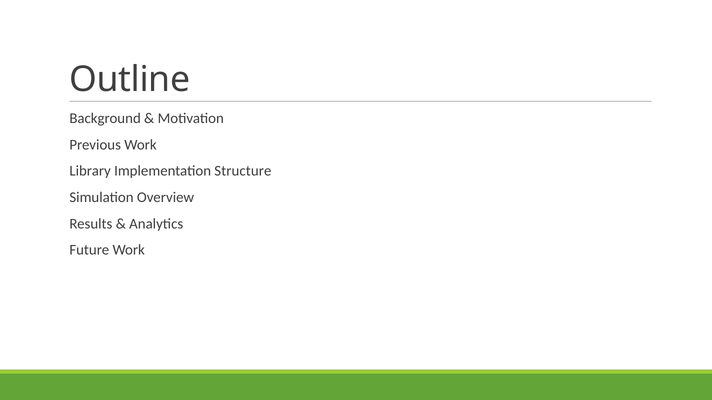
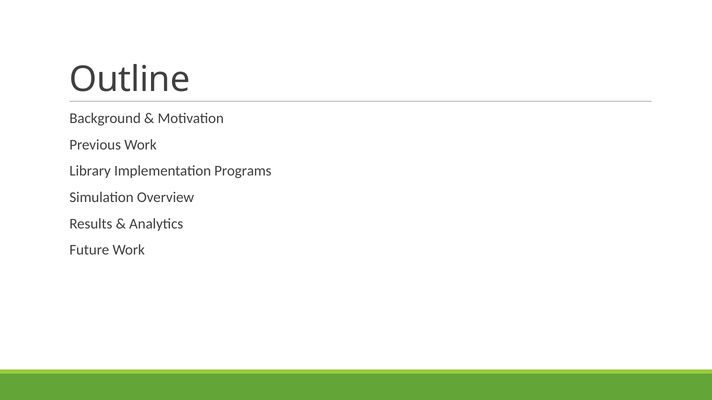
Structure: Structure -> Programs
